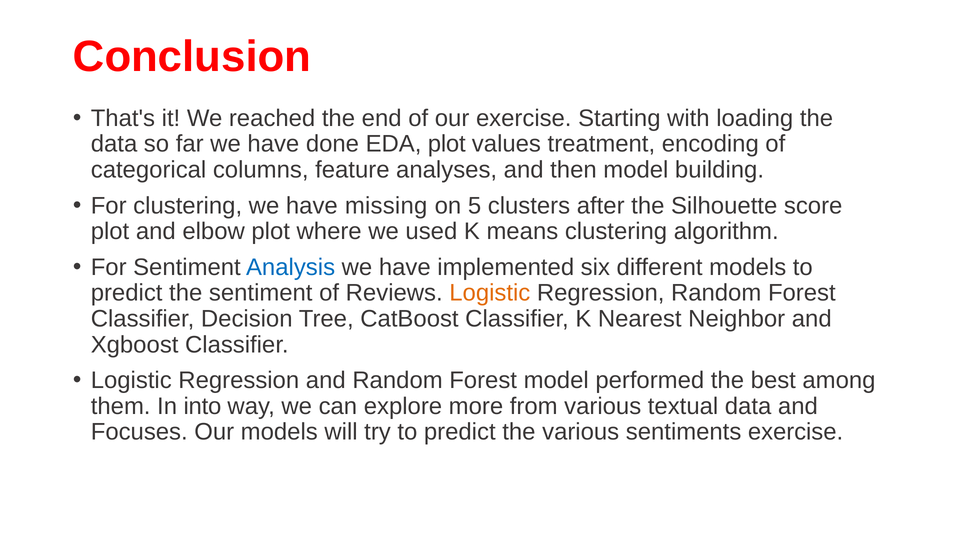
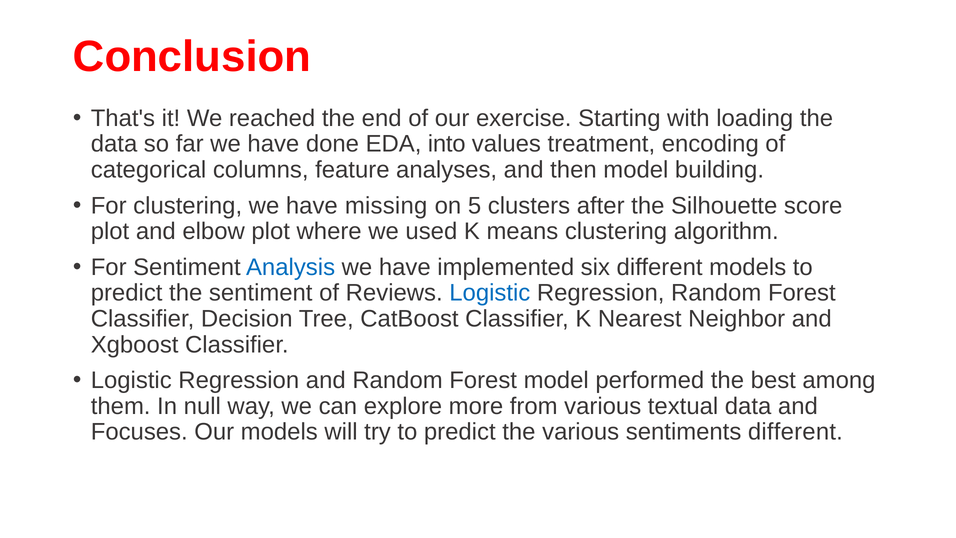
EDA plot: plot -> into
Logistic at (490, 293) colour: orange -> blue
into: into -> null
sentiments exercise: exercise -> different
